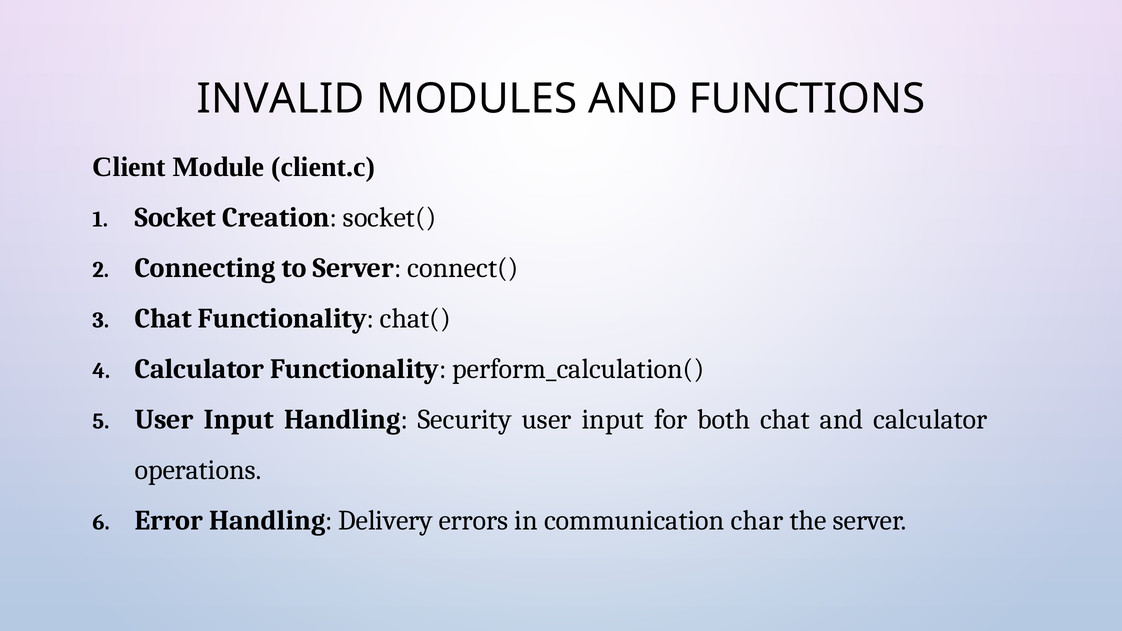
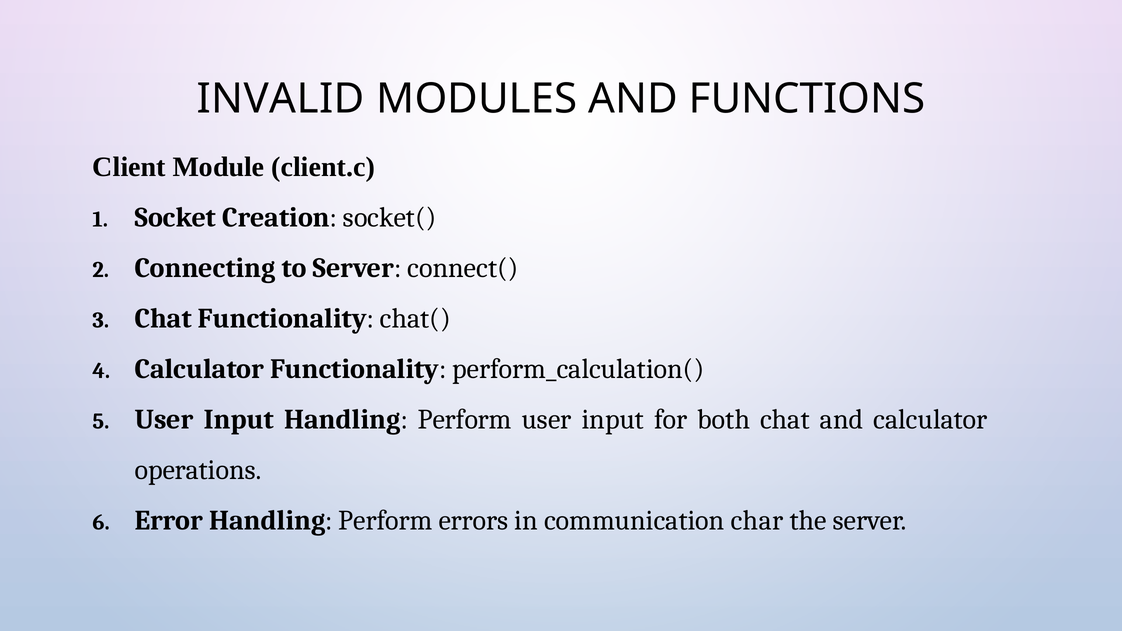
Input Handling Security: Security -> Perform
Error Handling Delivery: Delivery -> Perform
